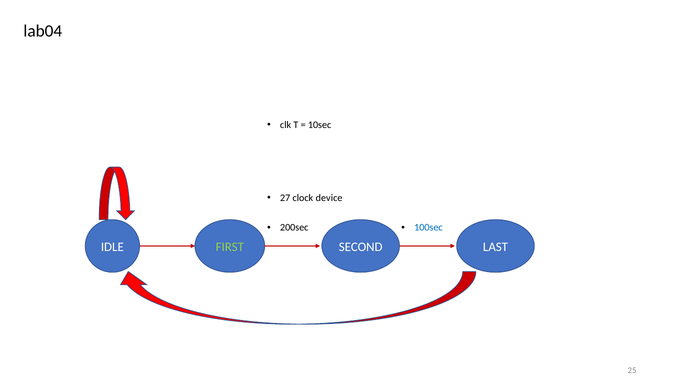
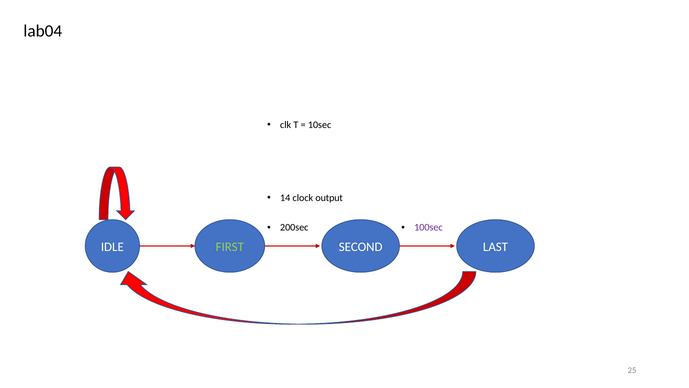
27: 27 -> 14
device: device -> output
100sec colour: blue -> purple
